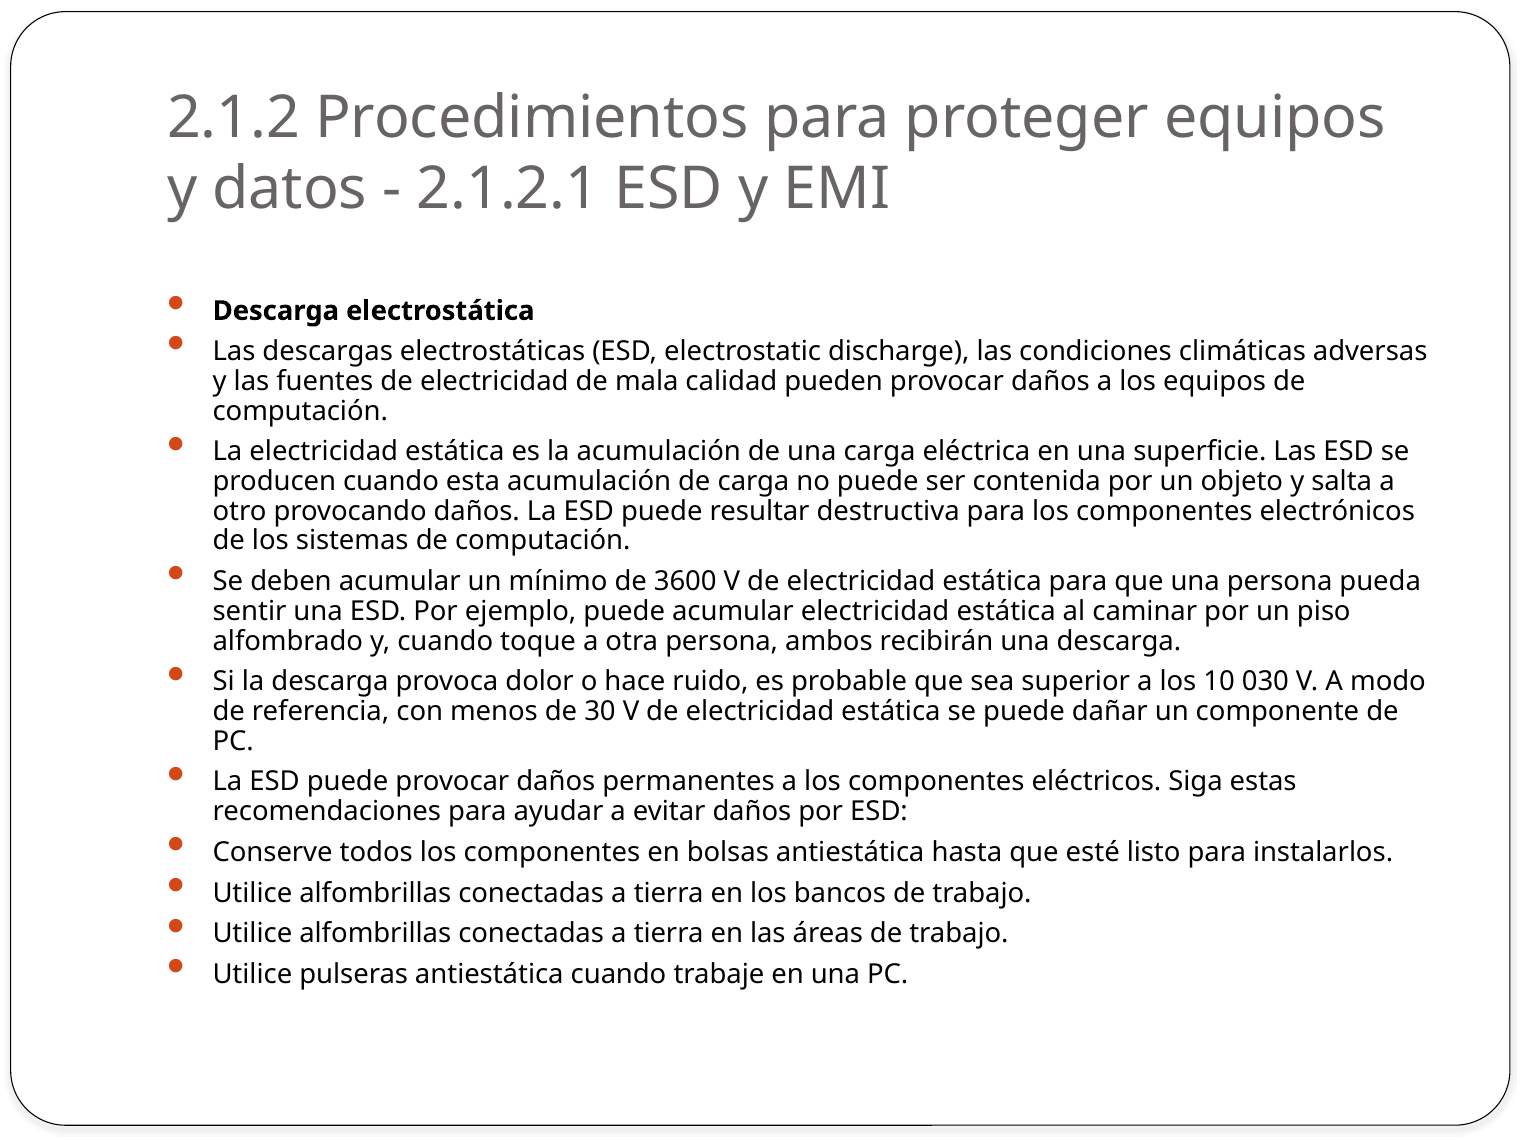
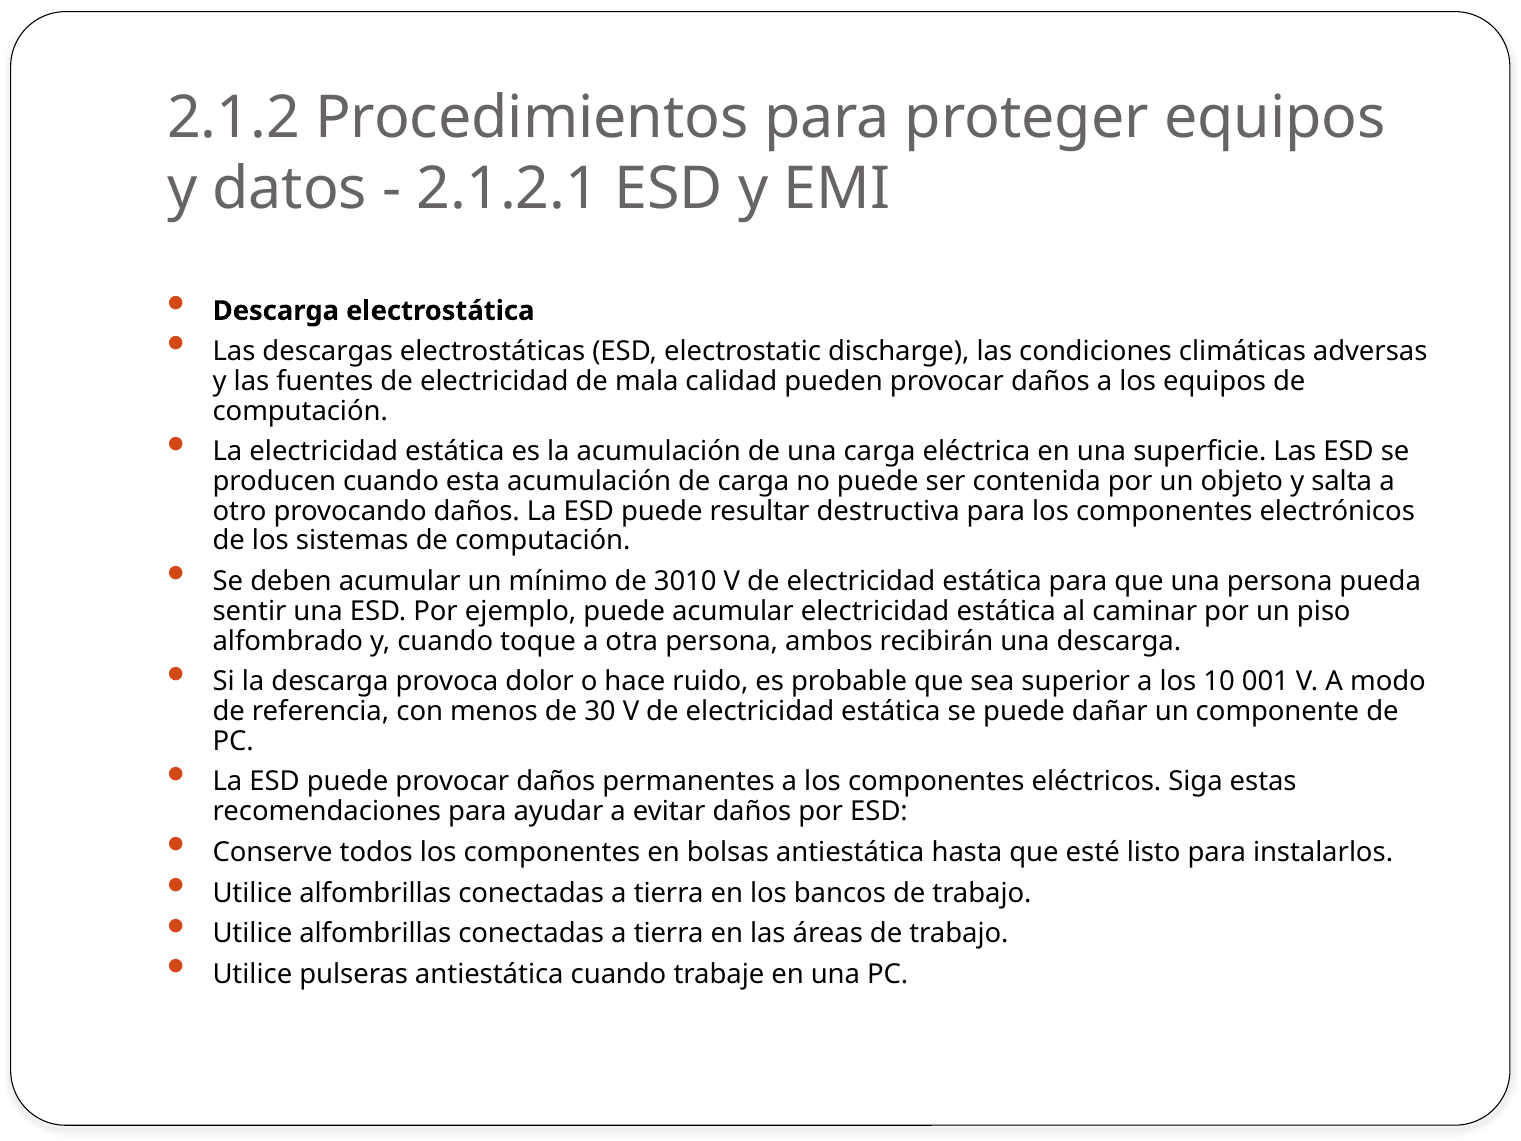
3600: 3600 -> 3010
030: 030 -> 001
